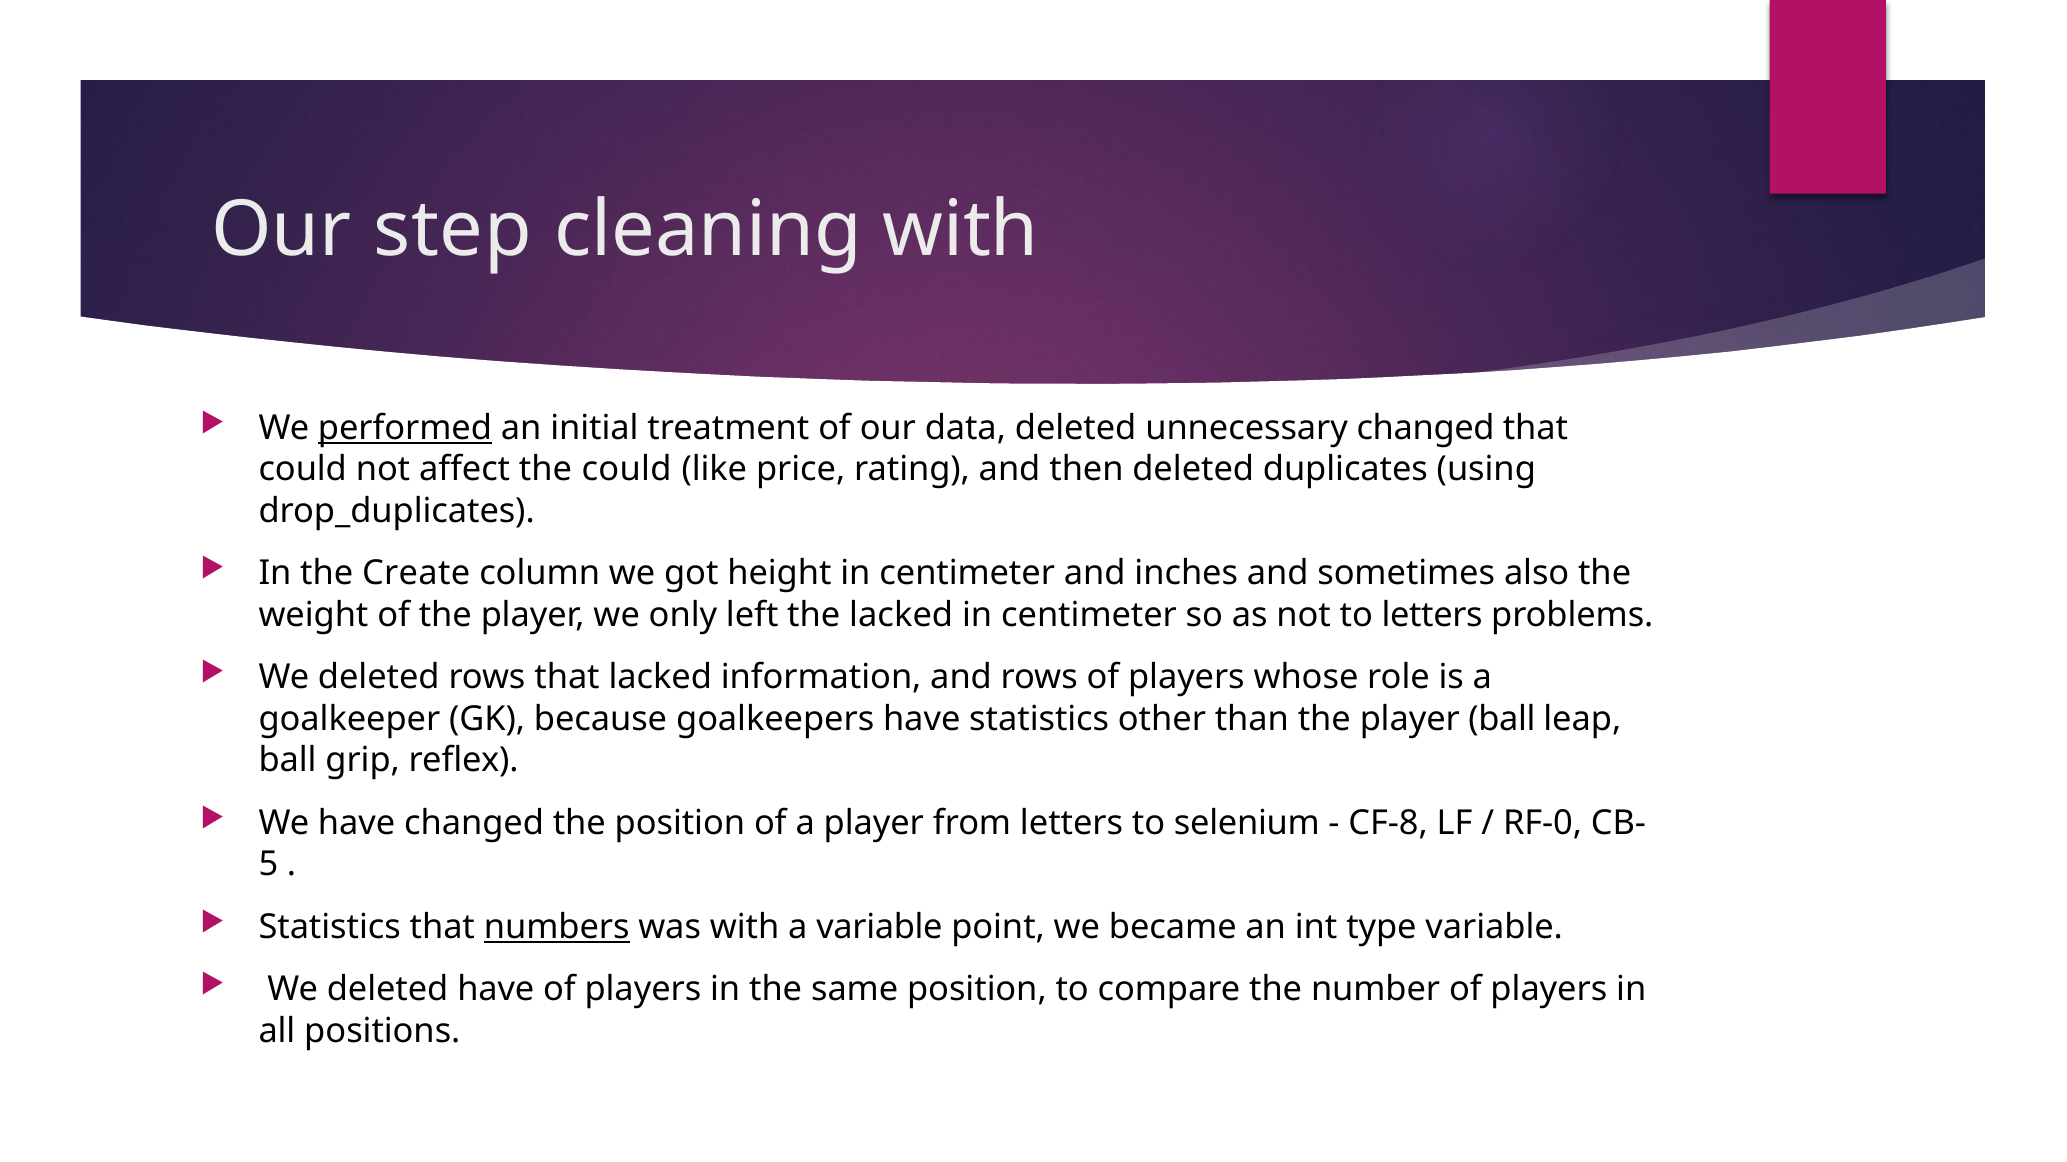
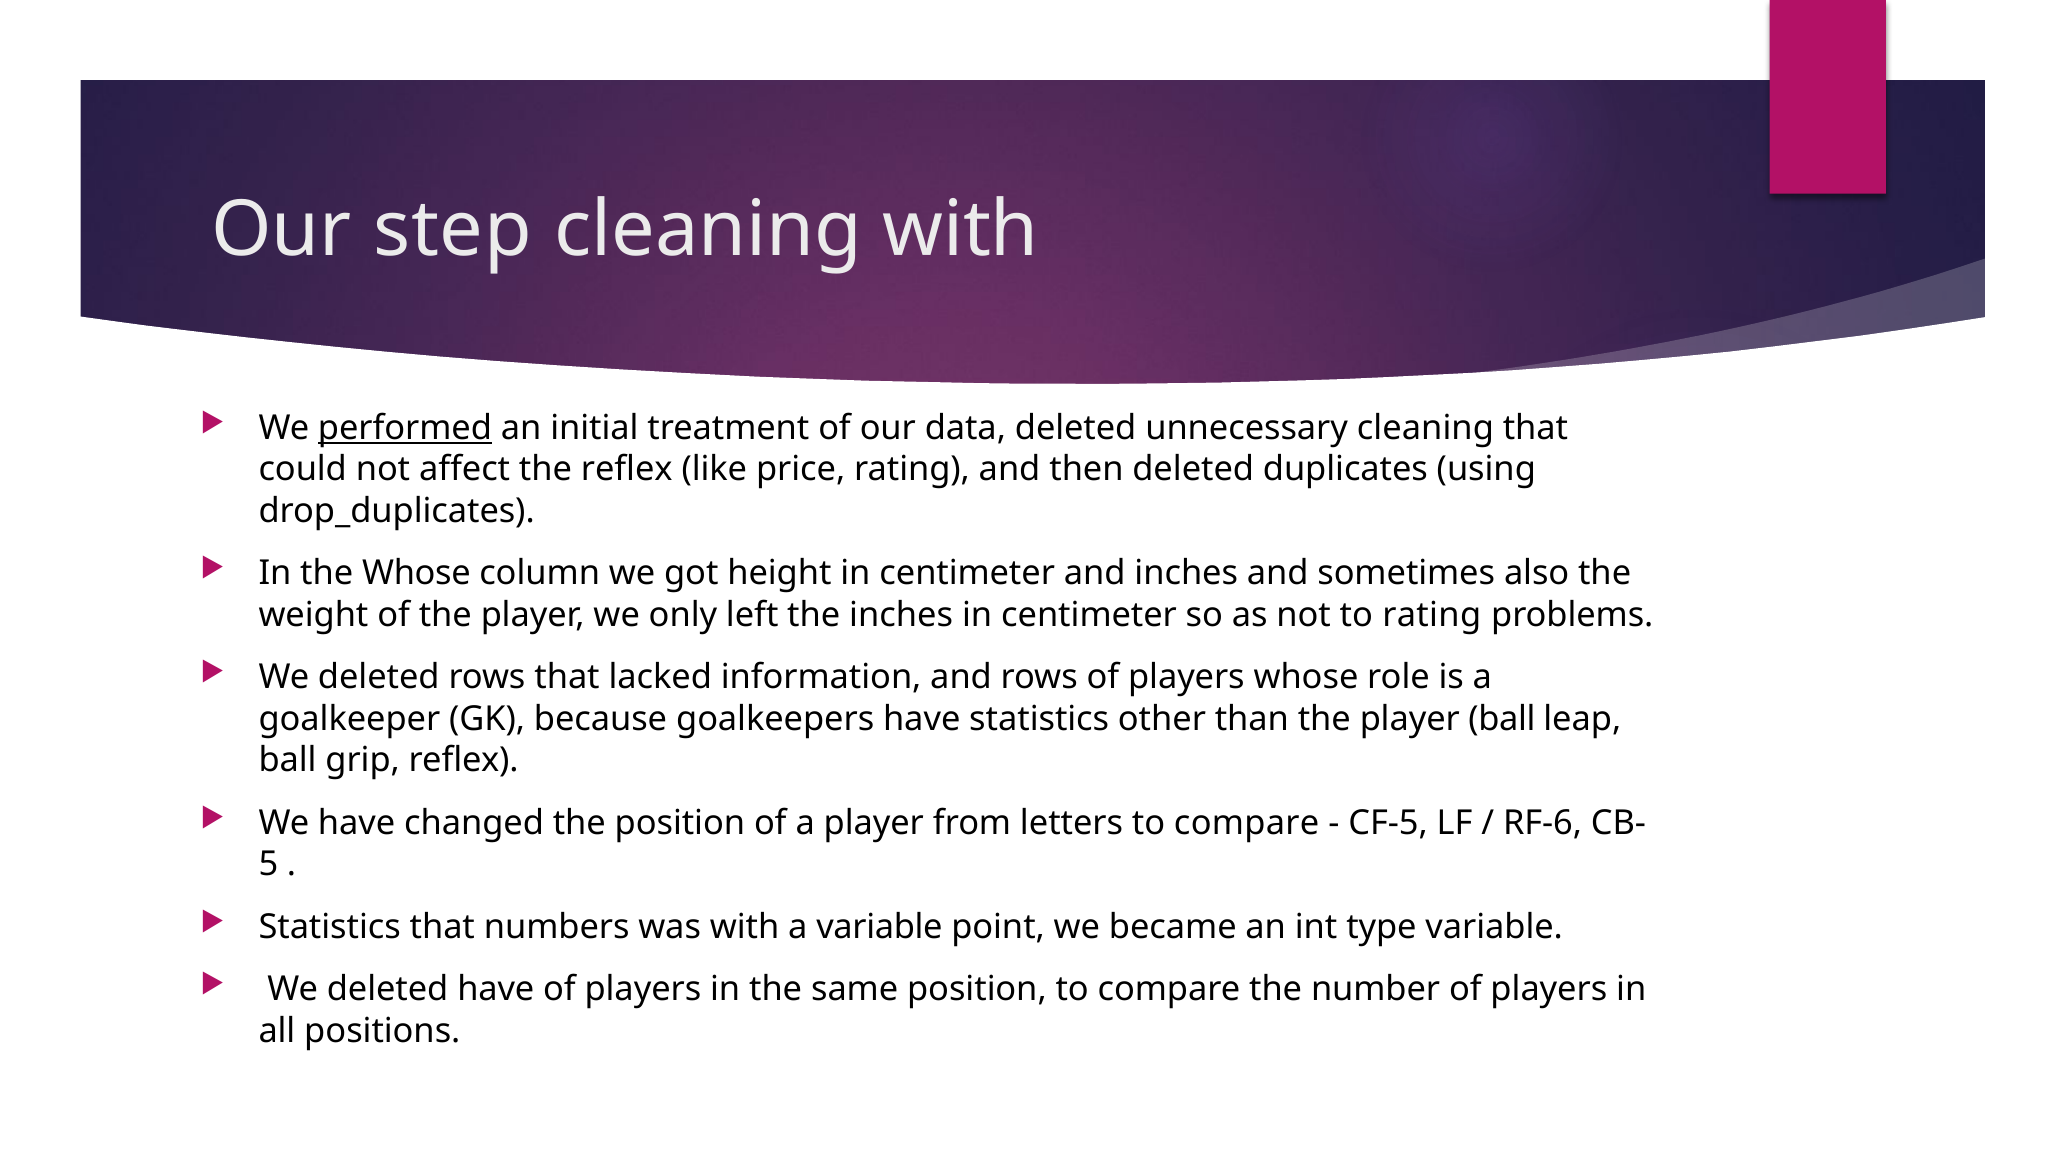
unnecessary changed: changed -> cleaning
the could: could -> reflex
the Create: Create -> Whose
the lacked: lacked -> inches
to letters: letters -> rating
letters to selenium: selenium -> compare
CF-8: CF-8 -> CF-5
RF-0: RF-0 -> RF-6
numbers underline: present -> none
